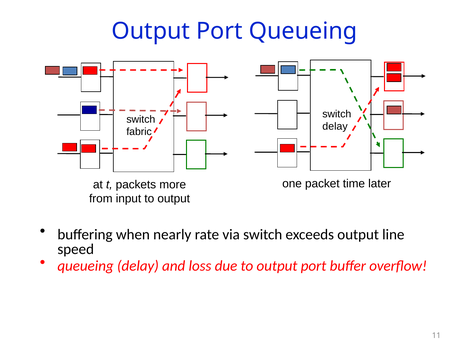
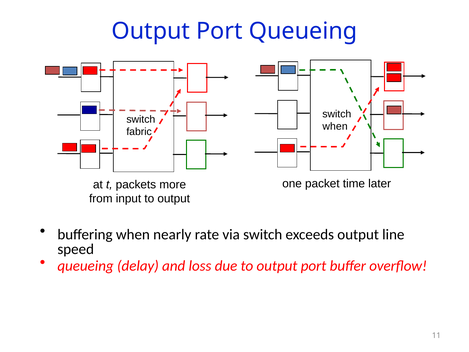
delay at (335, 126): delay -> when
